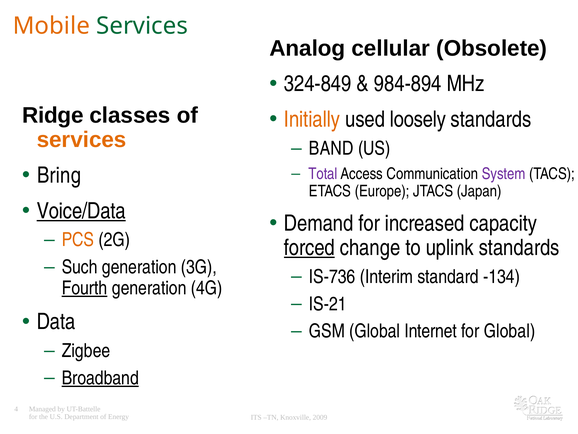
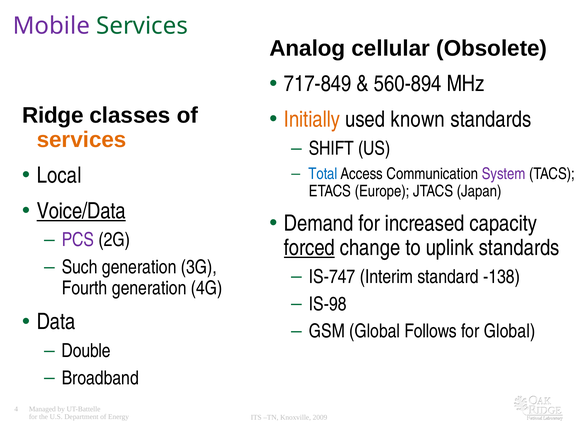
Mobile colour: orange -> purple
324-849: 324-849 -> 717-849
984-894: 984-894 -> 560-894
loosely: loosely -> known
BAND: BAND -> SHIFT
Bring: Bring -> Local
Total colour: purple -> blue
PCS colour: orange -> purple
IS-736: IS-736 -> IS-747
-134: -134 -> -138
Fourth underline: present -> none
IS-21: IS-21 -> IS-98
Internet: Internet -> Follows
Zigbee: Zigbee -> Double
Broadband underline: present -> none
